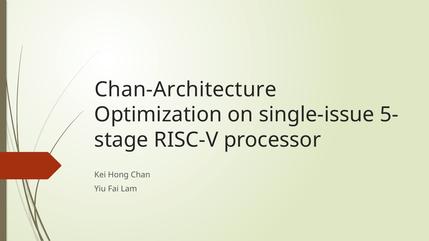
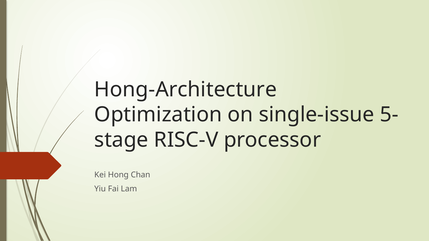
Chan-Architecture: Chan-Architecture -> Hong-Architecture
